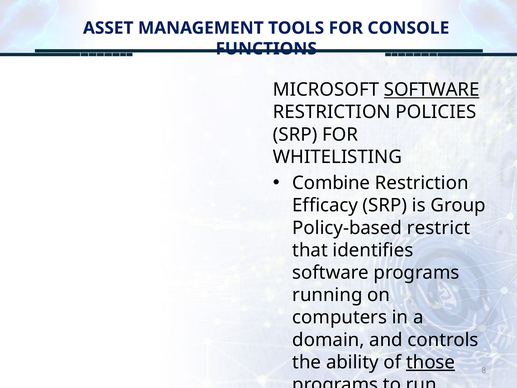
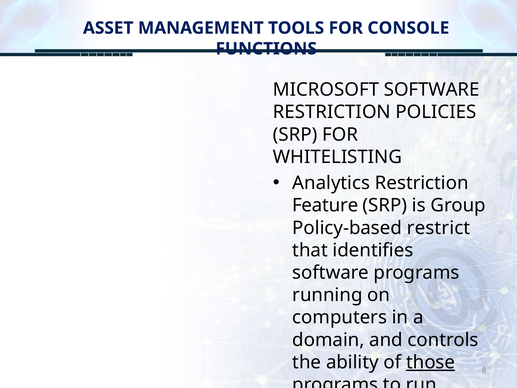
SOFTWARE at (432, 90) underline: present -> none
Combine: Combine -> Analytics
Efficacy: Efficacy -> Feature
